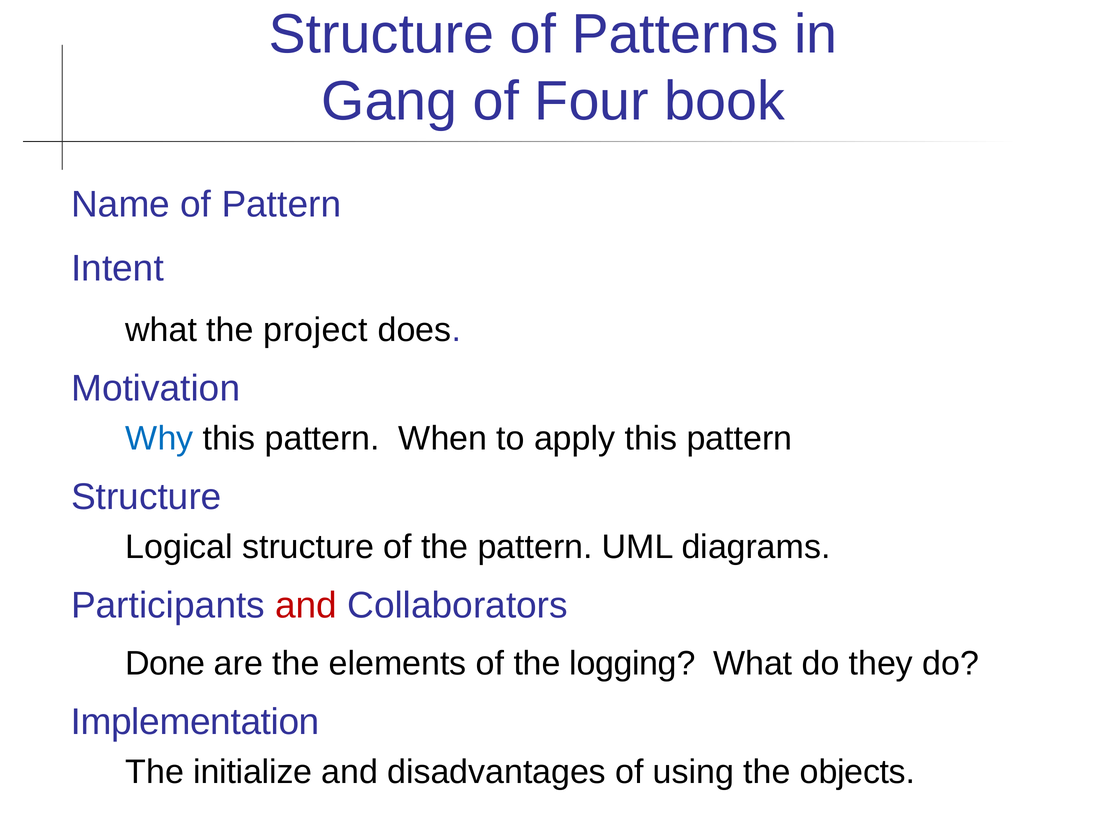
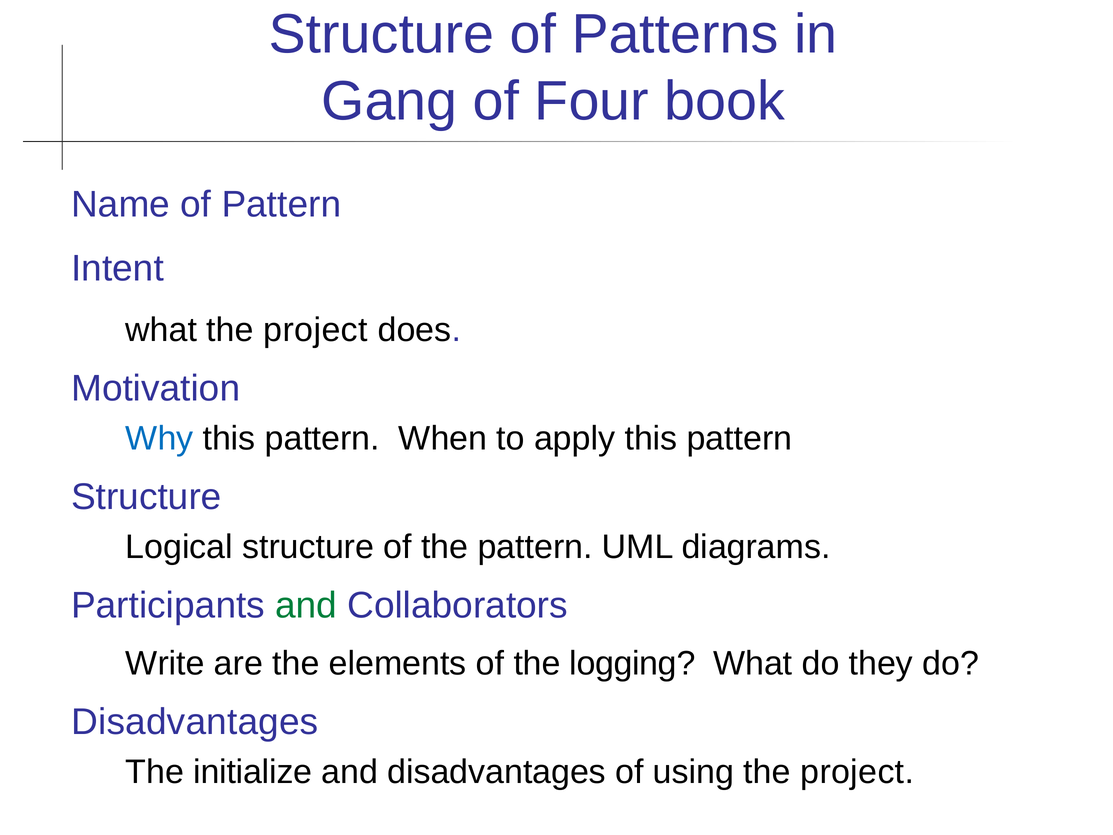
and at (306, 605) colour: red -> green
Done: Done -> Write
Implementation at (195, 722): Implementation -> Disadvantages
using the objects: objects -> project
